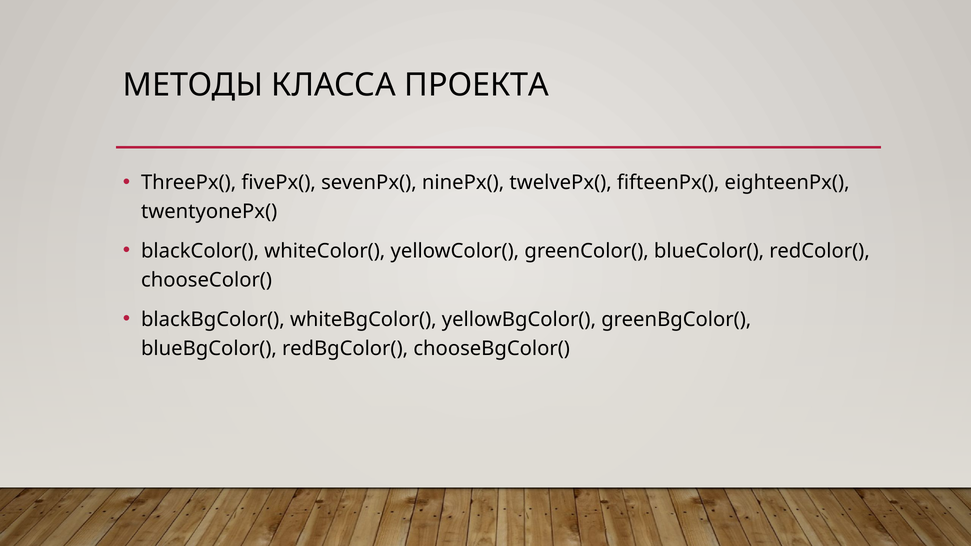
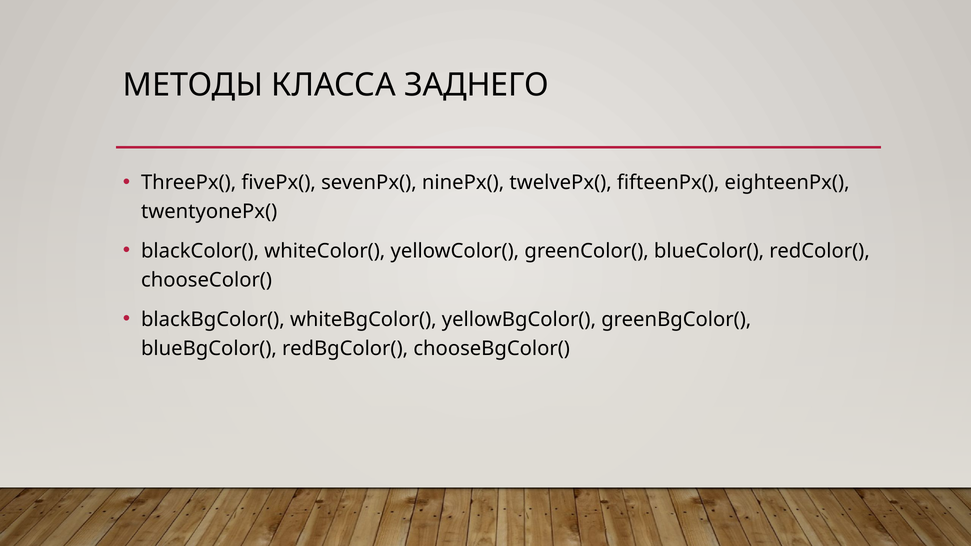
ПРОЕКТА: ПРОЕКТА -> ЗАДНЕГО
